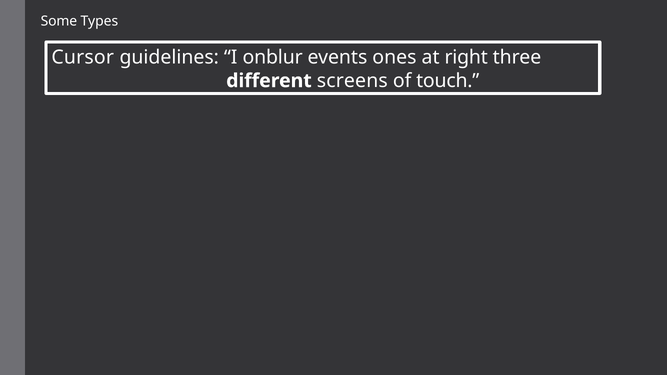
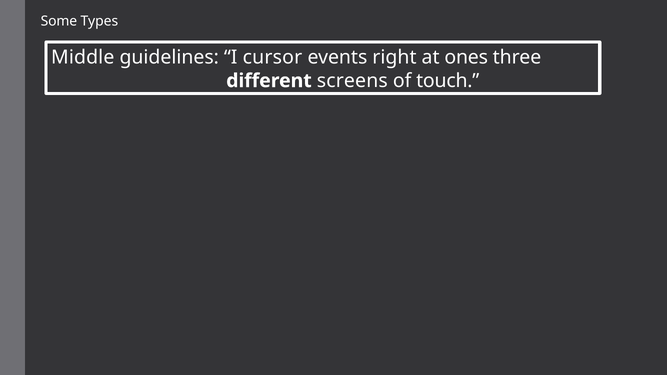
Cursor: Cursor -> Middle
onblur: onblur -> cursor
ones: ones -> right
right: right -> ones
